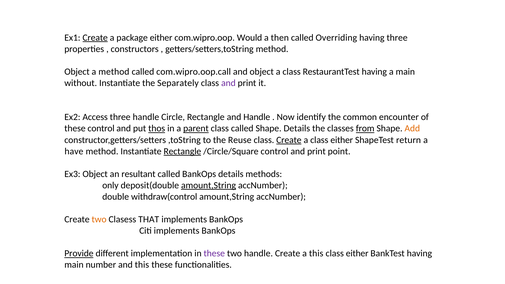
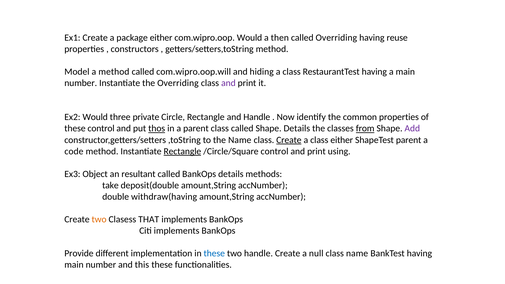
Create at (95, 38) underline: present -> none
having three: three -> reuse
Object at (77, 72): Object -> Model
com.wipro.oop.call: com.wipro.oop.call -> com.wipro.oop.will
and object: object -> hiding
without at (81, 83): without -> number
the Separately: Separately -> Overriding
Ex2 Access: Access -> Would
three handle: handle -> private
common encounter: encounter -> properties
parent at (196, 129) underline: present -> none
Add colour: orange -> purple
the Reuse: Reuse -> Name
ShapeTest return: return -> parent
have: have -> code
point: point -> using
only: only -> take
amount,String at (209, 185) underline: present -> none
withdraw(control: withdraw(control -> withdraw(having
Provide underline: present -> none
these at (214, 254) colour: purple -> blue
a this: this -> null
either at (357, 254): either -> name
